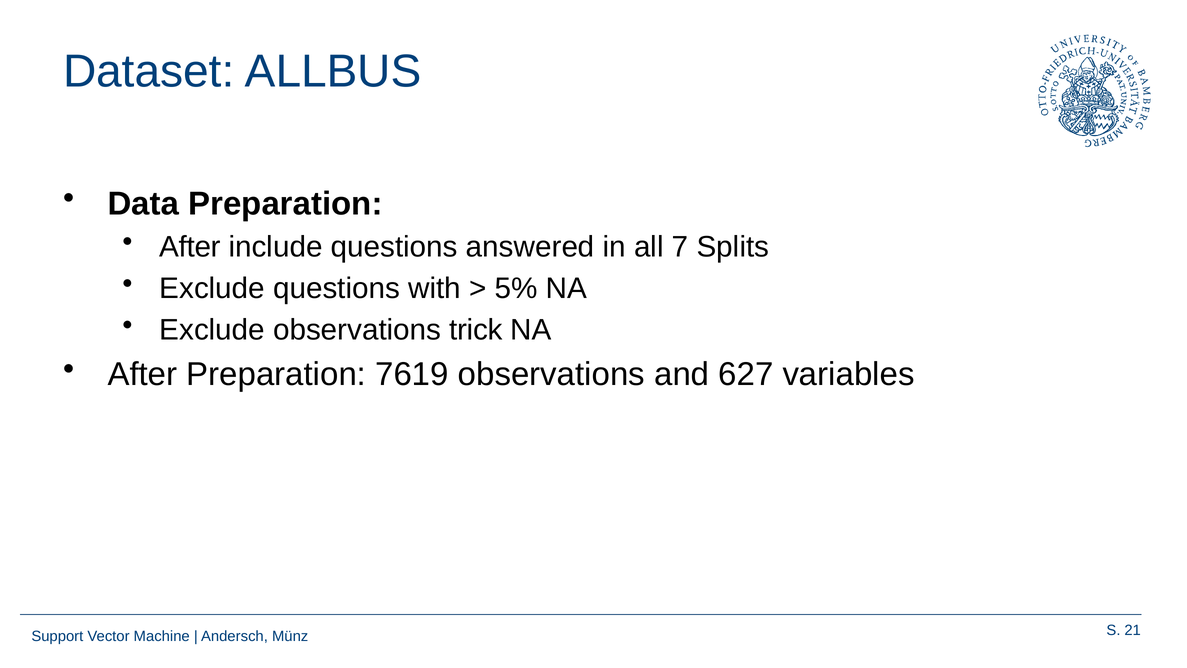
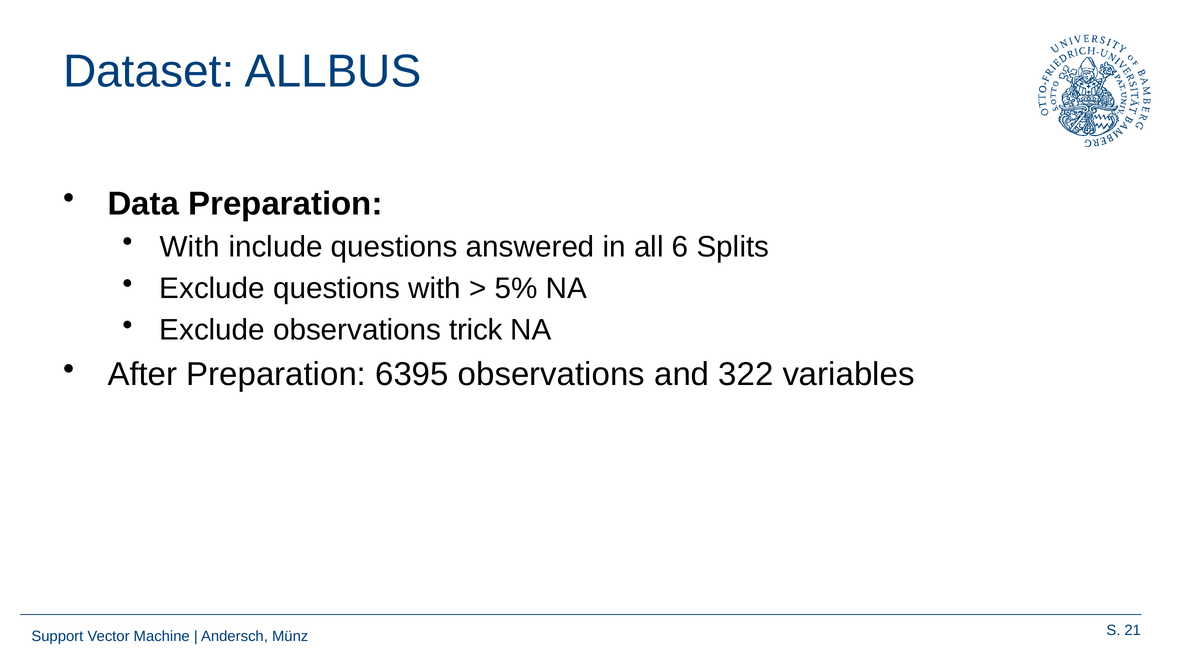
After at (190, 247): After -> With
7: 7 -> 6
7619: 7619 -> 6395
627: 627 -> 322
